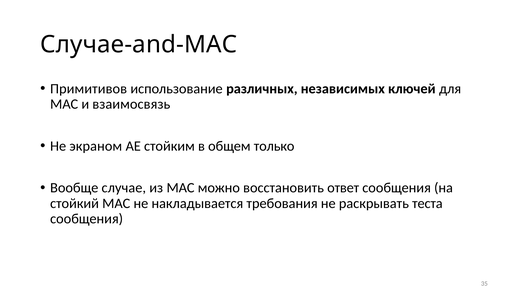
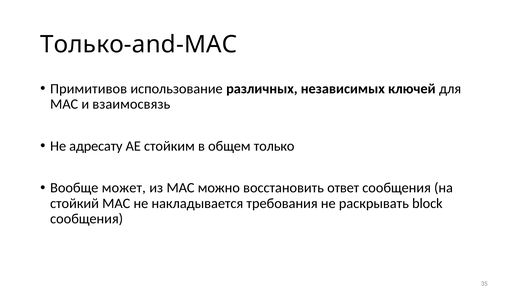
Случае-and-MAC: Случае-and-MAC -> Только-and-MAC
экраном: экраном -> адресату
случае: случае -> может
теста: теста -> block
